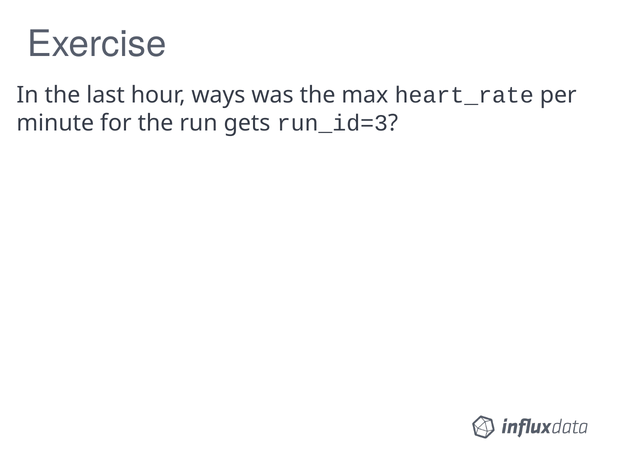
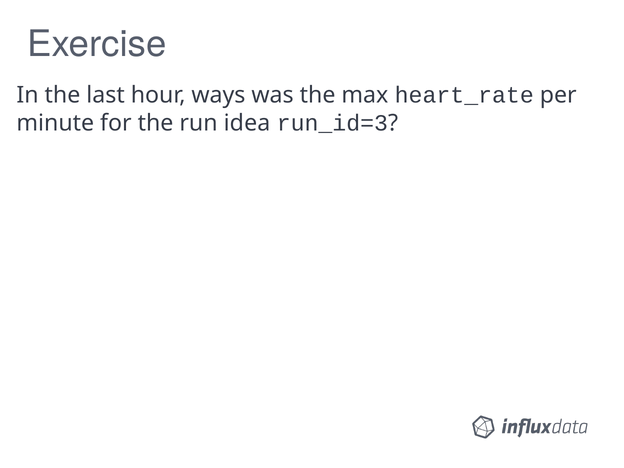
gets: gets -> idea
